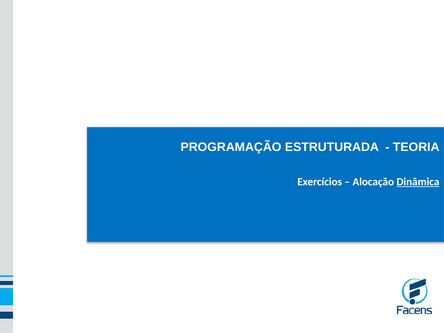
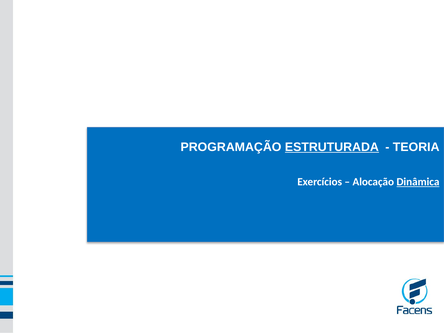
ESTRUTURADA underline: none -> present
